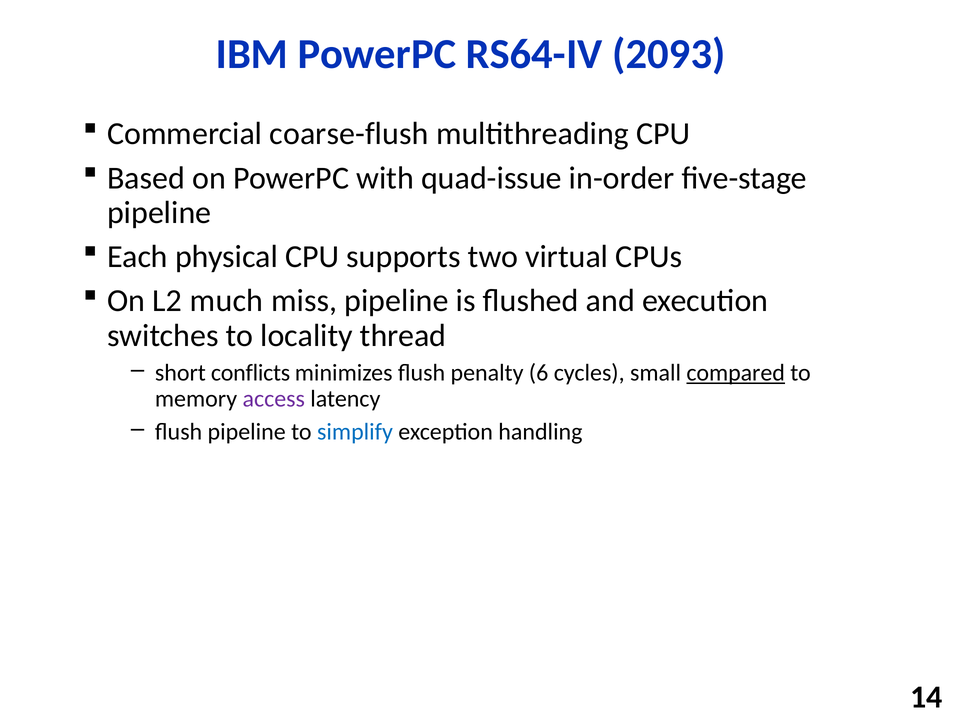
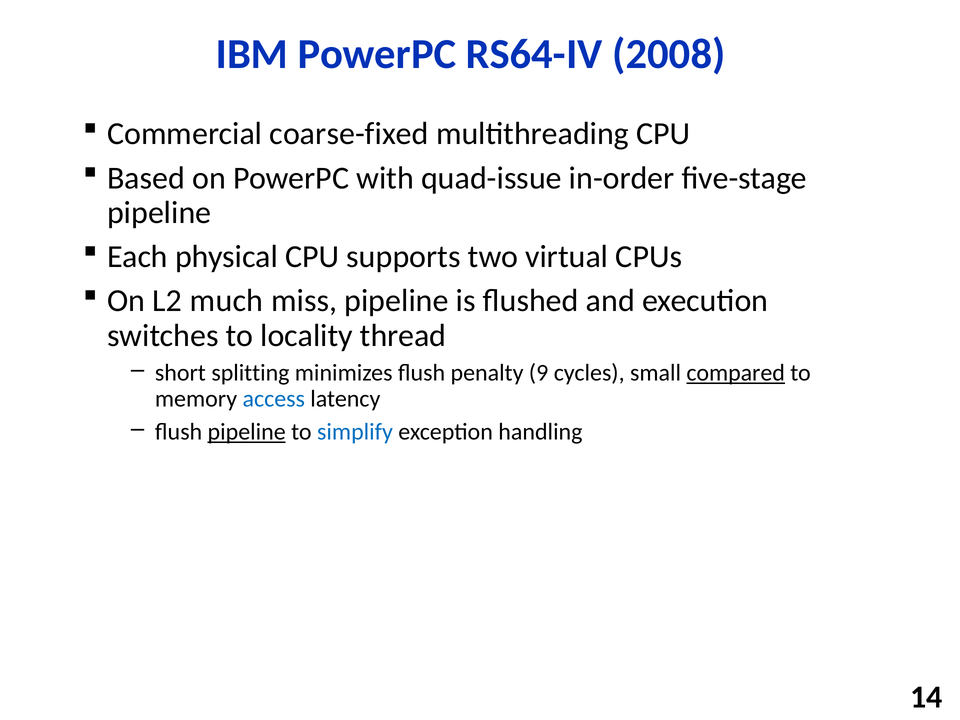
2093: 2093 -> 2008
coarse-flush: coarse-flush -> coarse-fixed
conflicts: conflicts -> splitting
6: 6 -> 9
access colour: purple -> blue
pipeline at (247, 432) underline: none -> present
